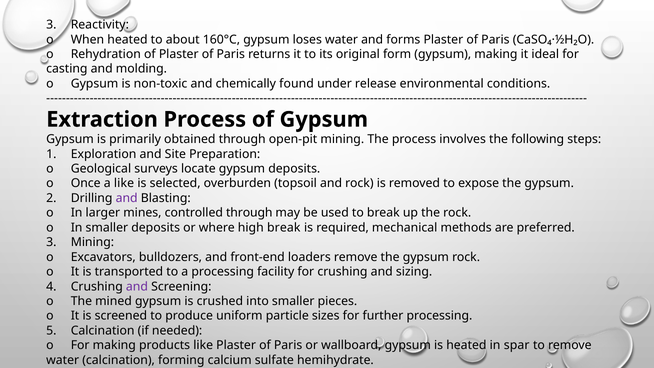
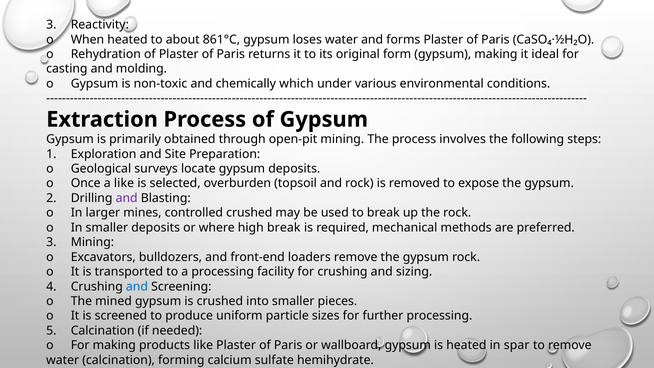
160°C: 160°C -> 861°C
found: found -> which
release: release -> various
controlled through: through -> crushed
and at (137, 286) colour: purple -> blue
